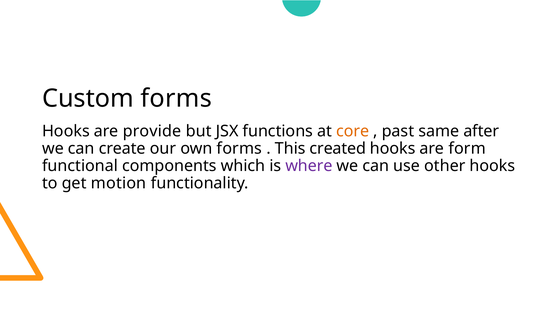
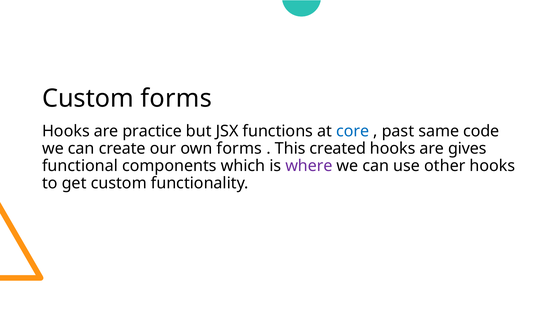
provide: provide -> practice
core colour: orange -> blue
after: after -> code
form: form -> gives
get motion: motion -> custom
